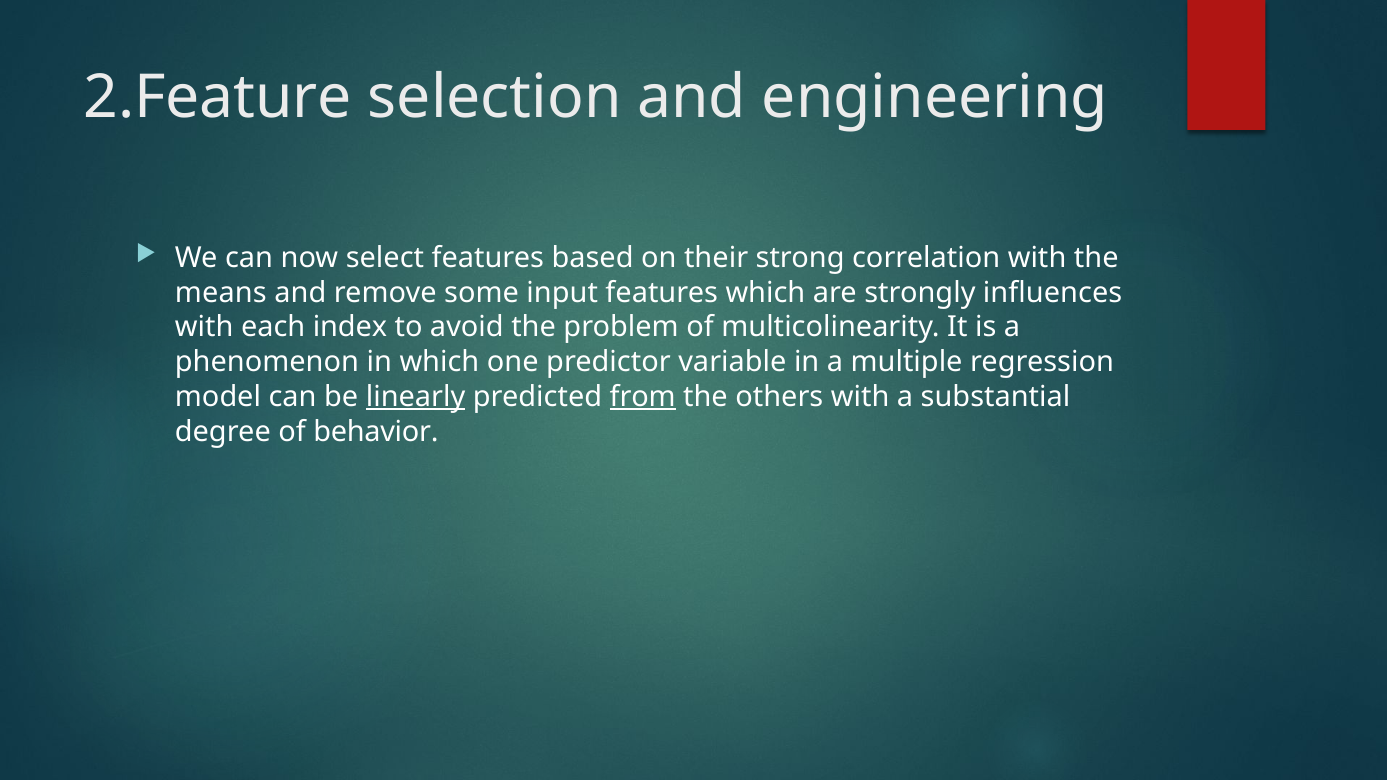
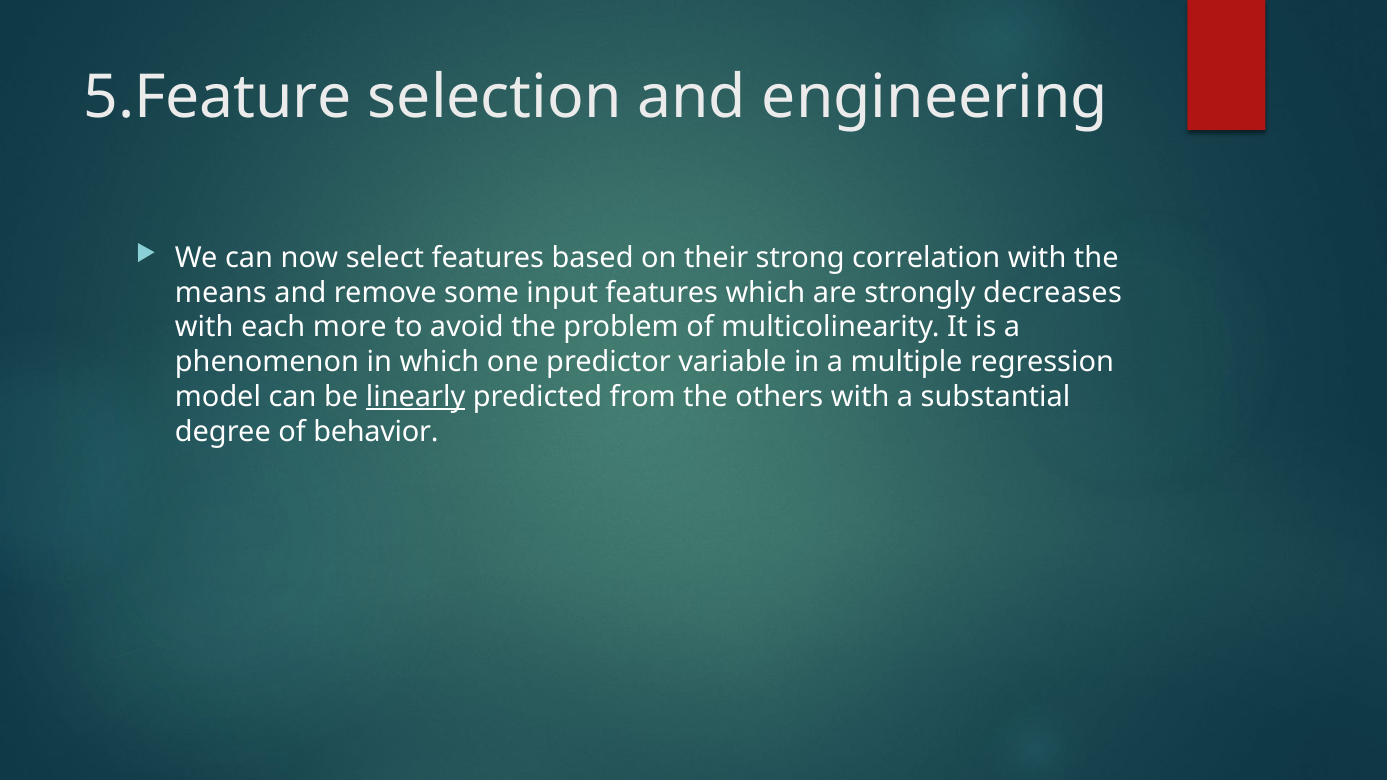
2.Feature: 2.Feature -> 5.Feature
influences: influences -> decreases
index: index -> more
from underline: present -> none
